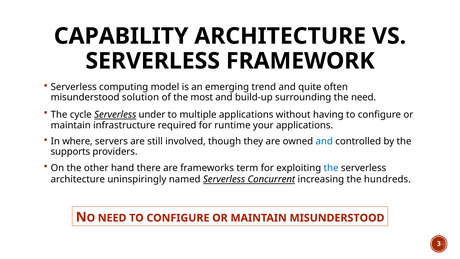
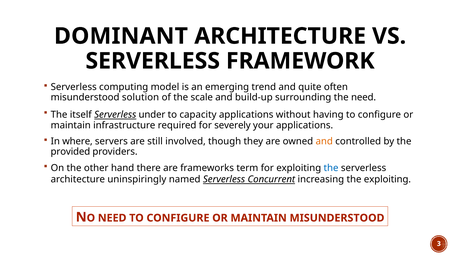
CAPABILITY: CAPABILITY -> DOMINANT
most: most -> scale
cycle: cycle -> itself
multiple: multiple -> capacity
runtime: runtime -> severely
and at (324, 141) colour: blue -> orange
supports: supports -> provided
the hundreds: hundreds -> exploiting
